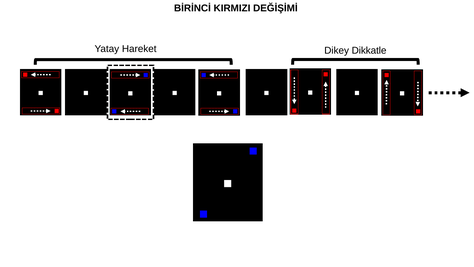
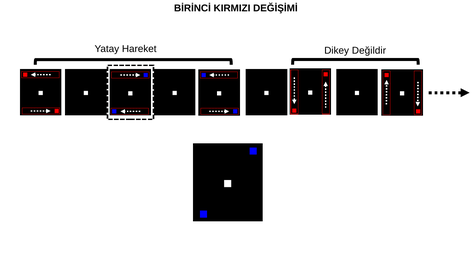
Dikkatle: Dikkatle -> Değildir
